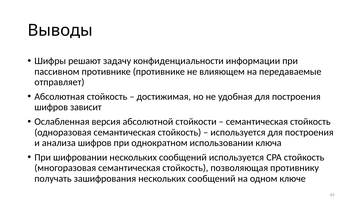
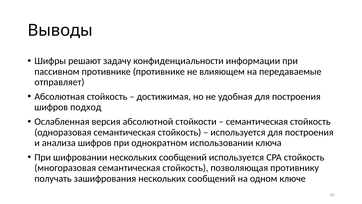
зависит: зависит -> подход
